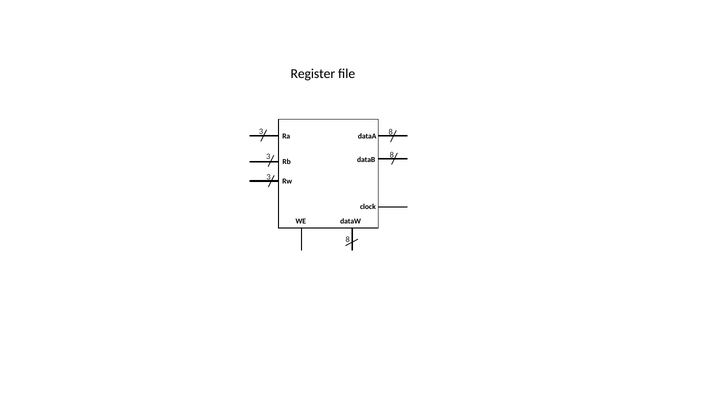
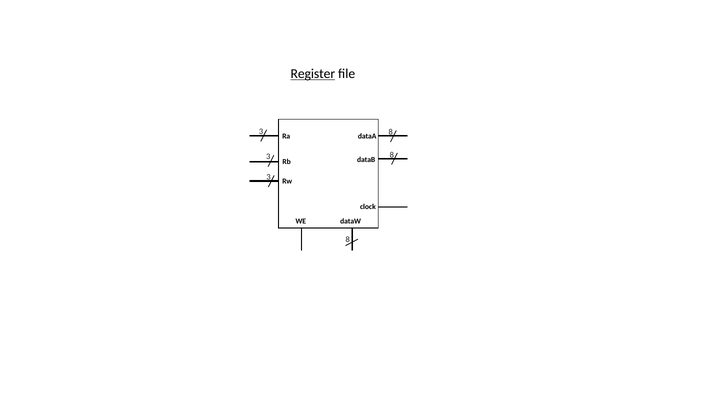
Register underline: none -> present
